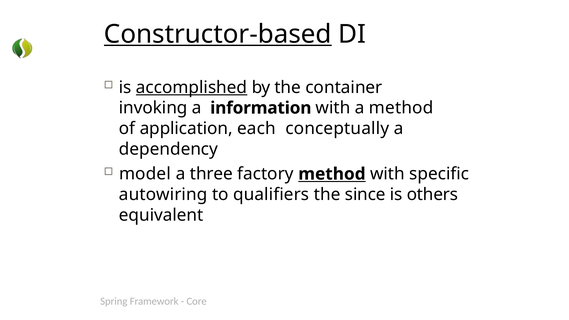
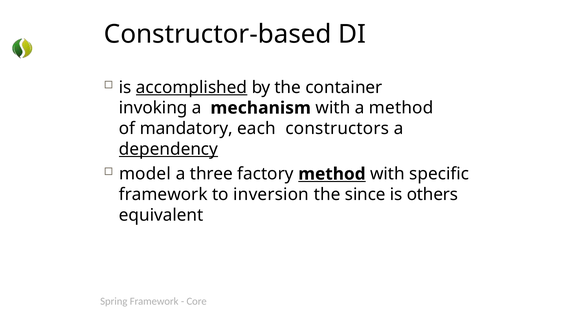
Constructor-based underline: present -> none
information: information -> mechanism
application: application -> mandatory
conceptually: conceptually -> constructors
dependency underline: none -> present
autowiring at (163, 195): autowiring -> framework
qualifiers: qualifiers -> inversion
